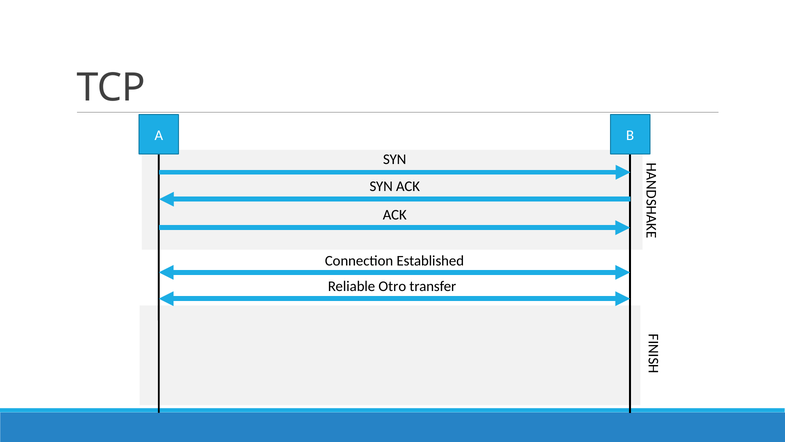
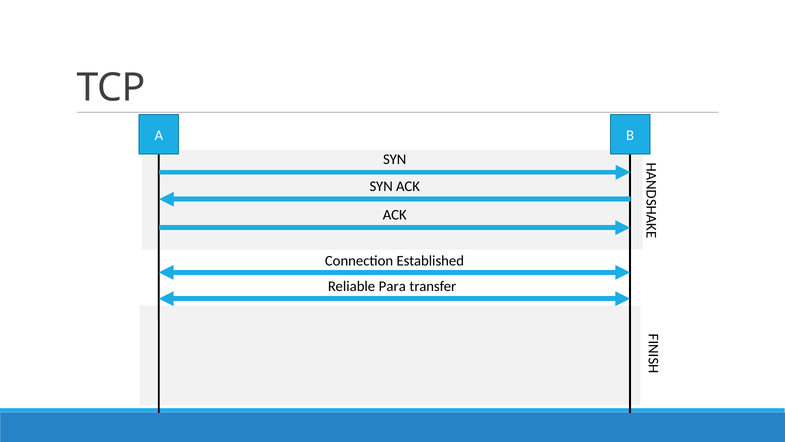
Otro: Otro -> Para
